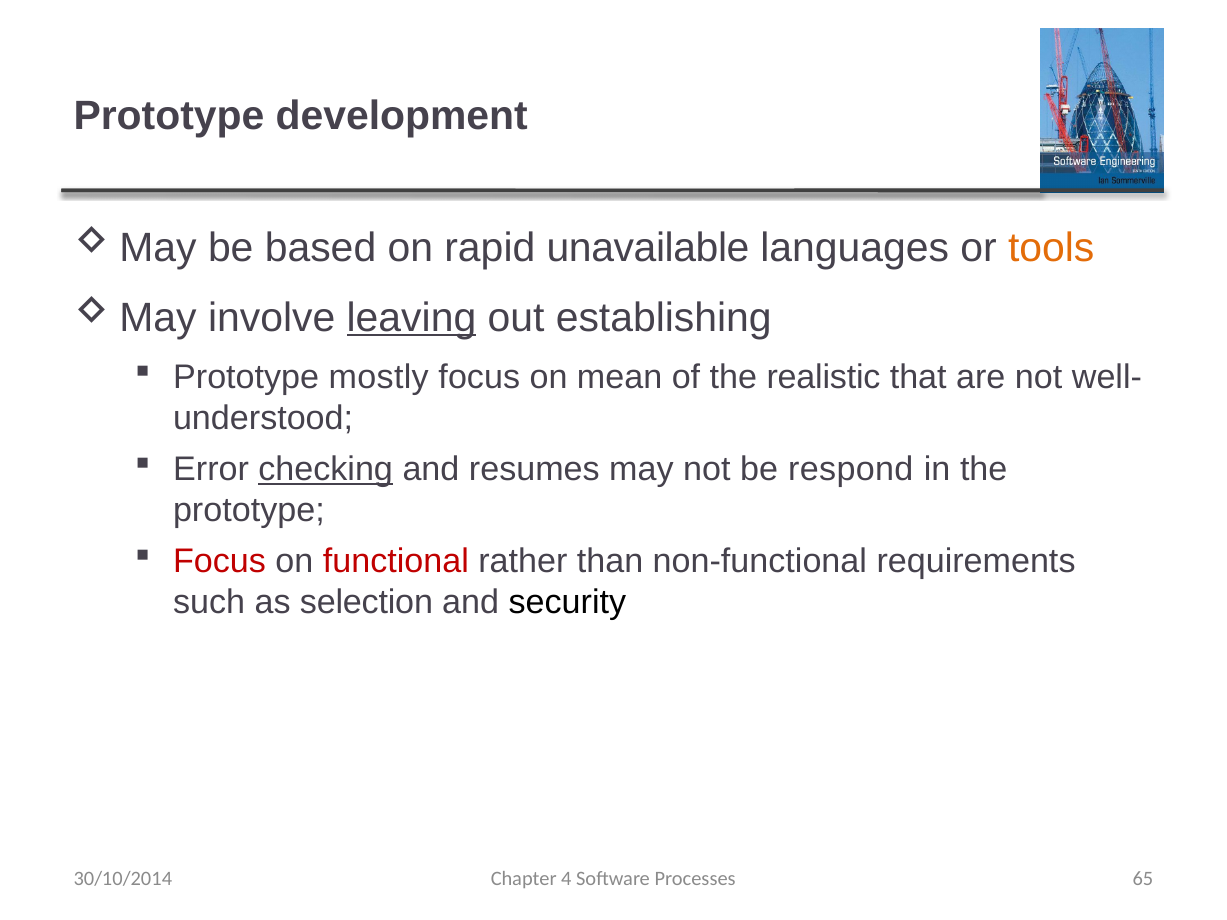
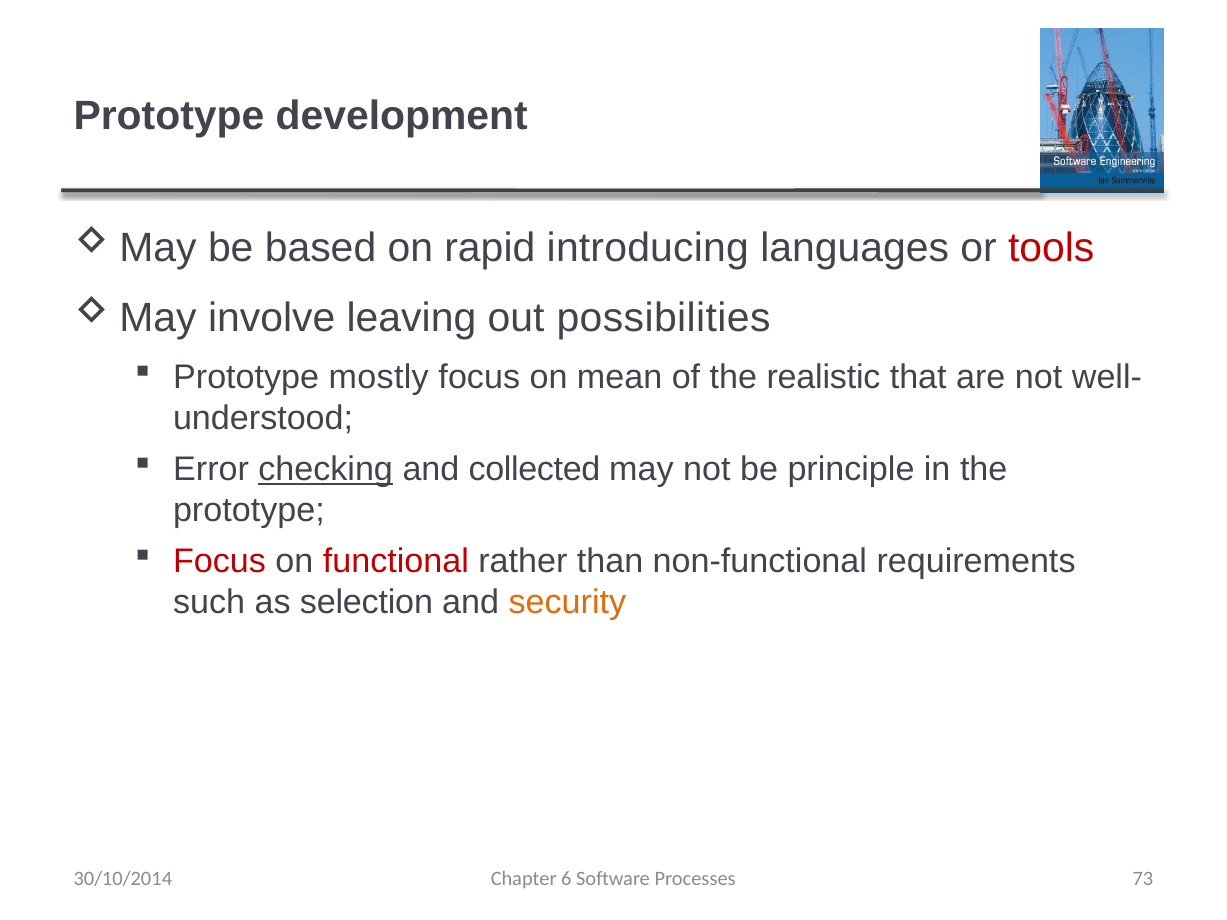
unavailable: unavailable -> introducing
tools colour: orange -> red
leaving underline: present -> none
establishing: establishing -> possibilities
resumes: resumes -> collected
respond: respond -> principle
security colour: black -> orange
4: 4 -> 6
65: 65 -> 73
